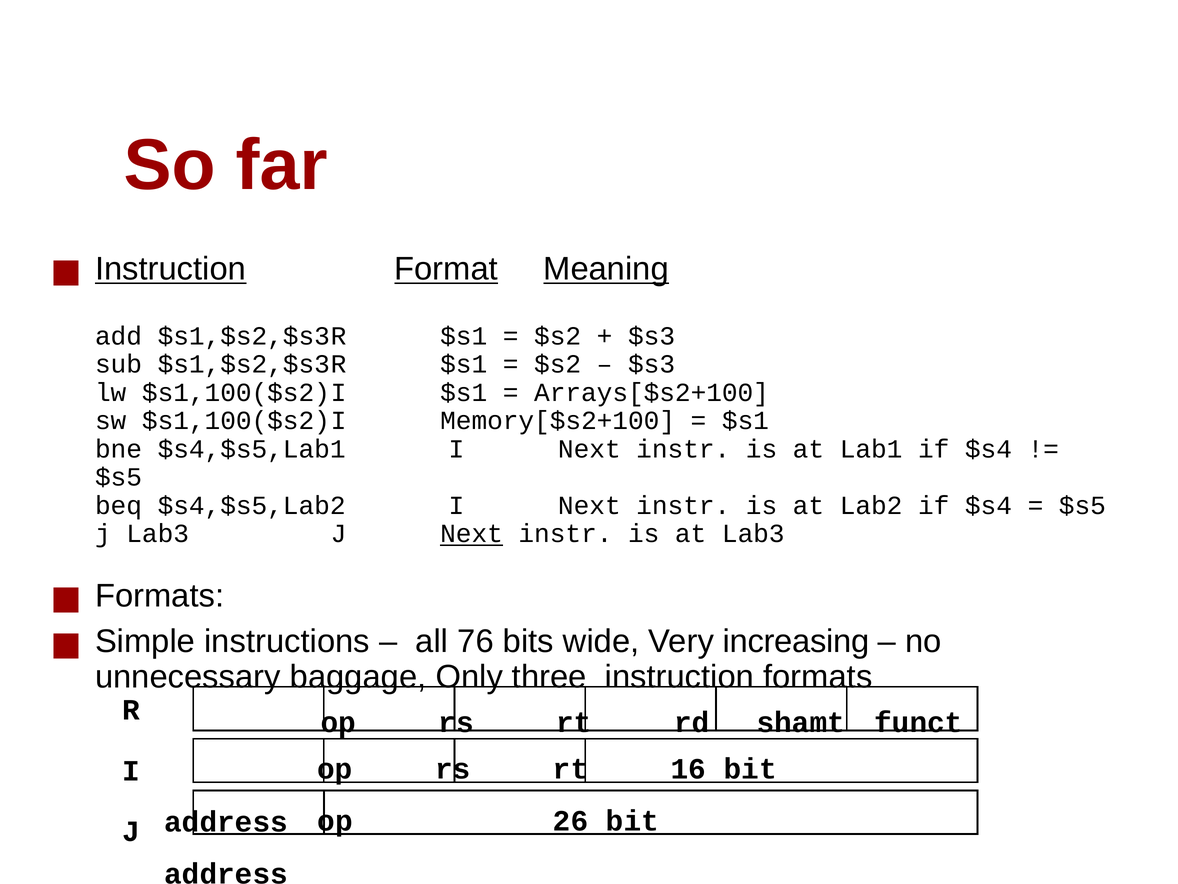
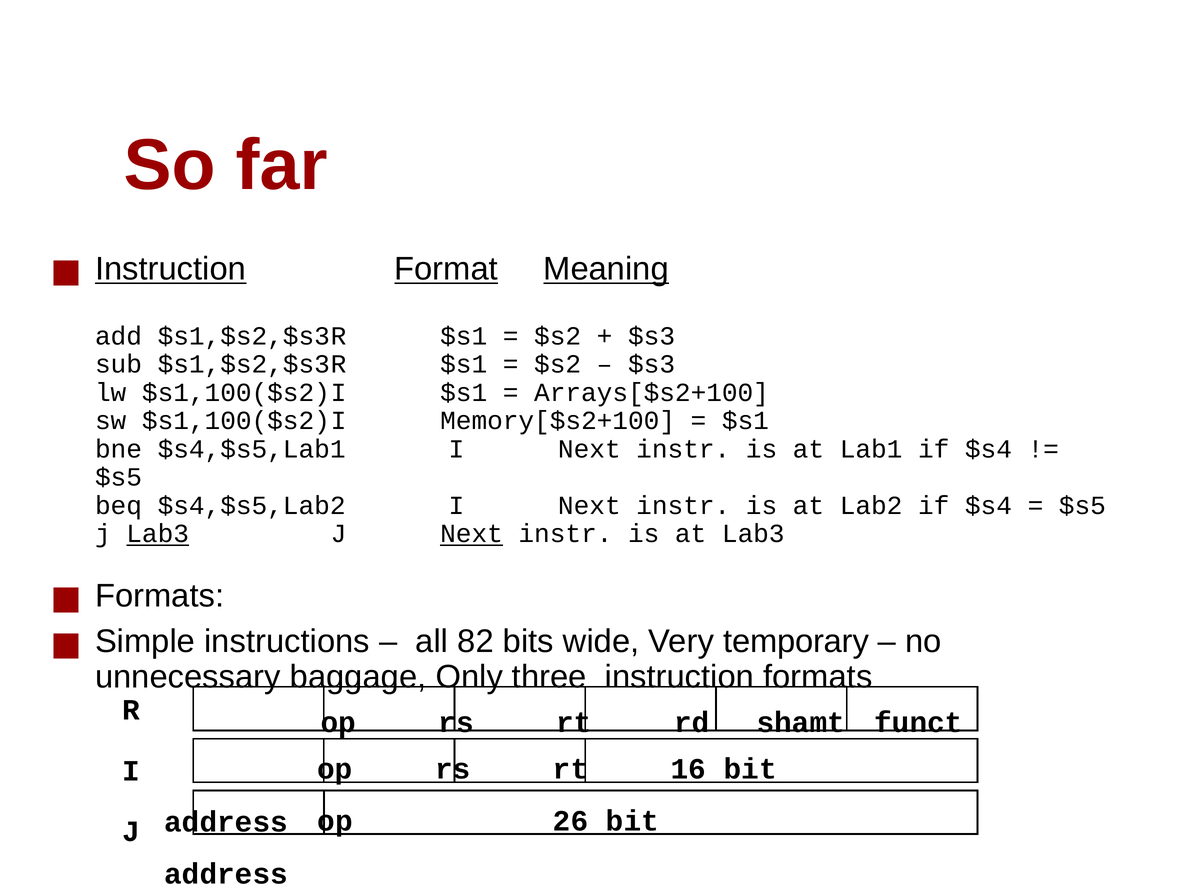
Lab3 at (158, 533) underline: none -> present
76: 76 -> 82
increasing: increasing -> temporary
